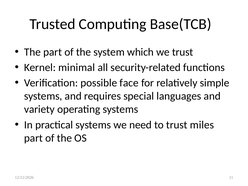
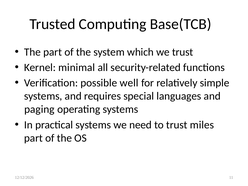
face: face -> well
variety: variety -> paging
